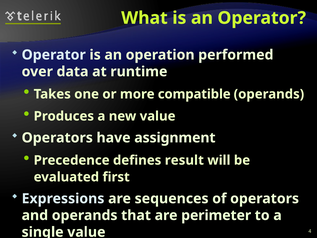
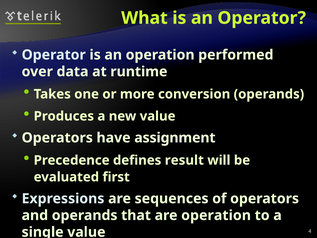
compatible: compatible -> conversion
are perimeter: perimeter -> operation
